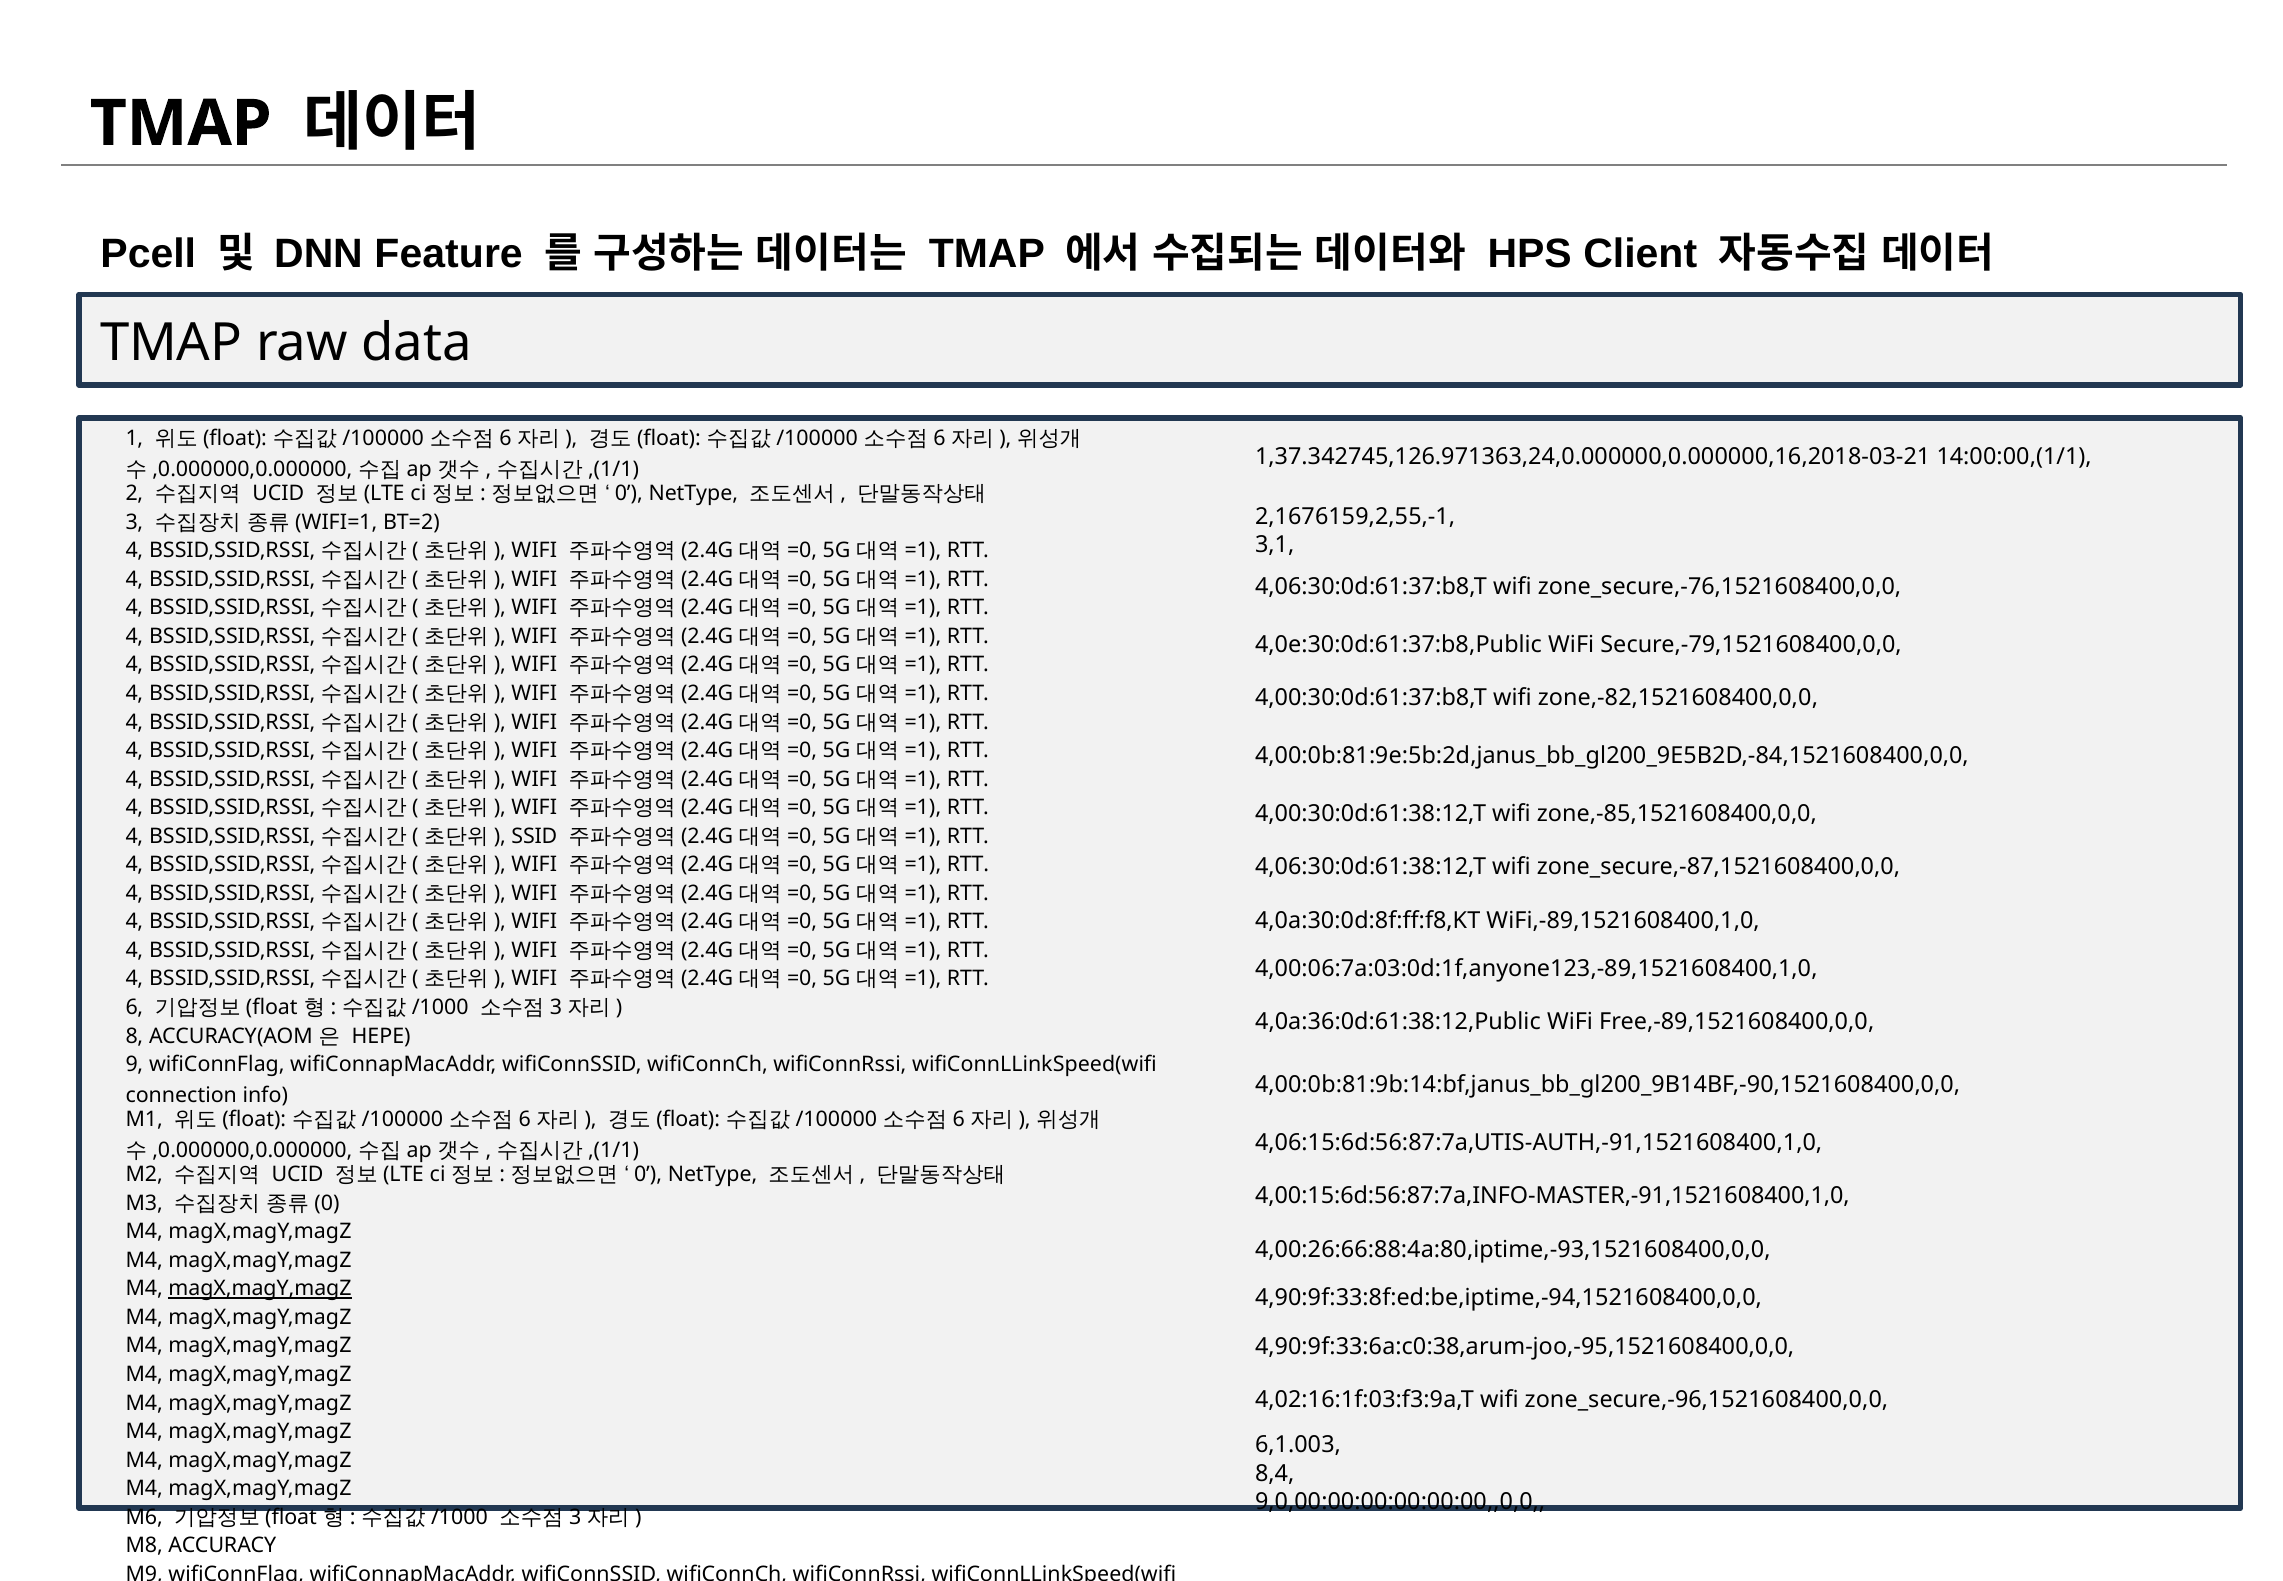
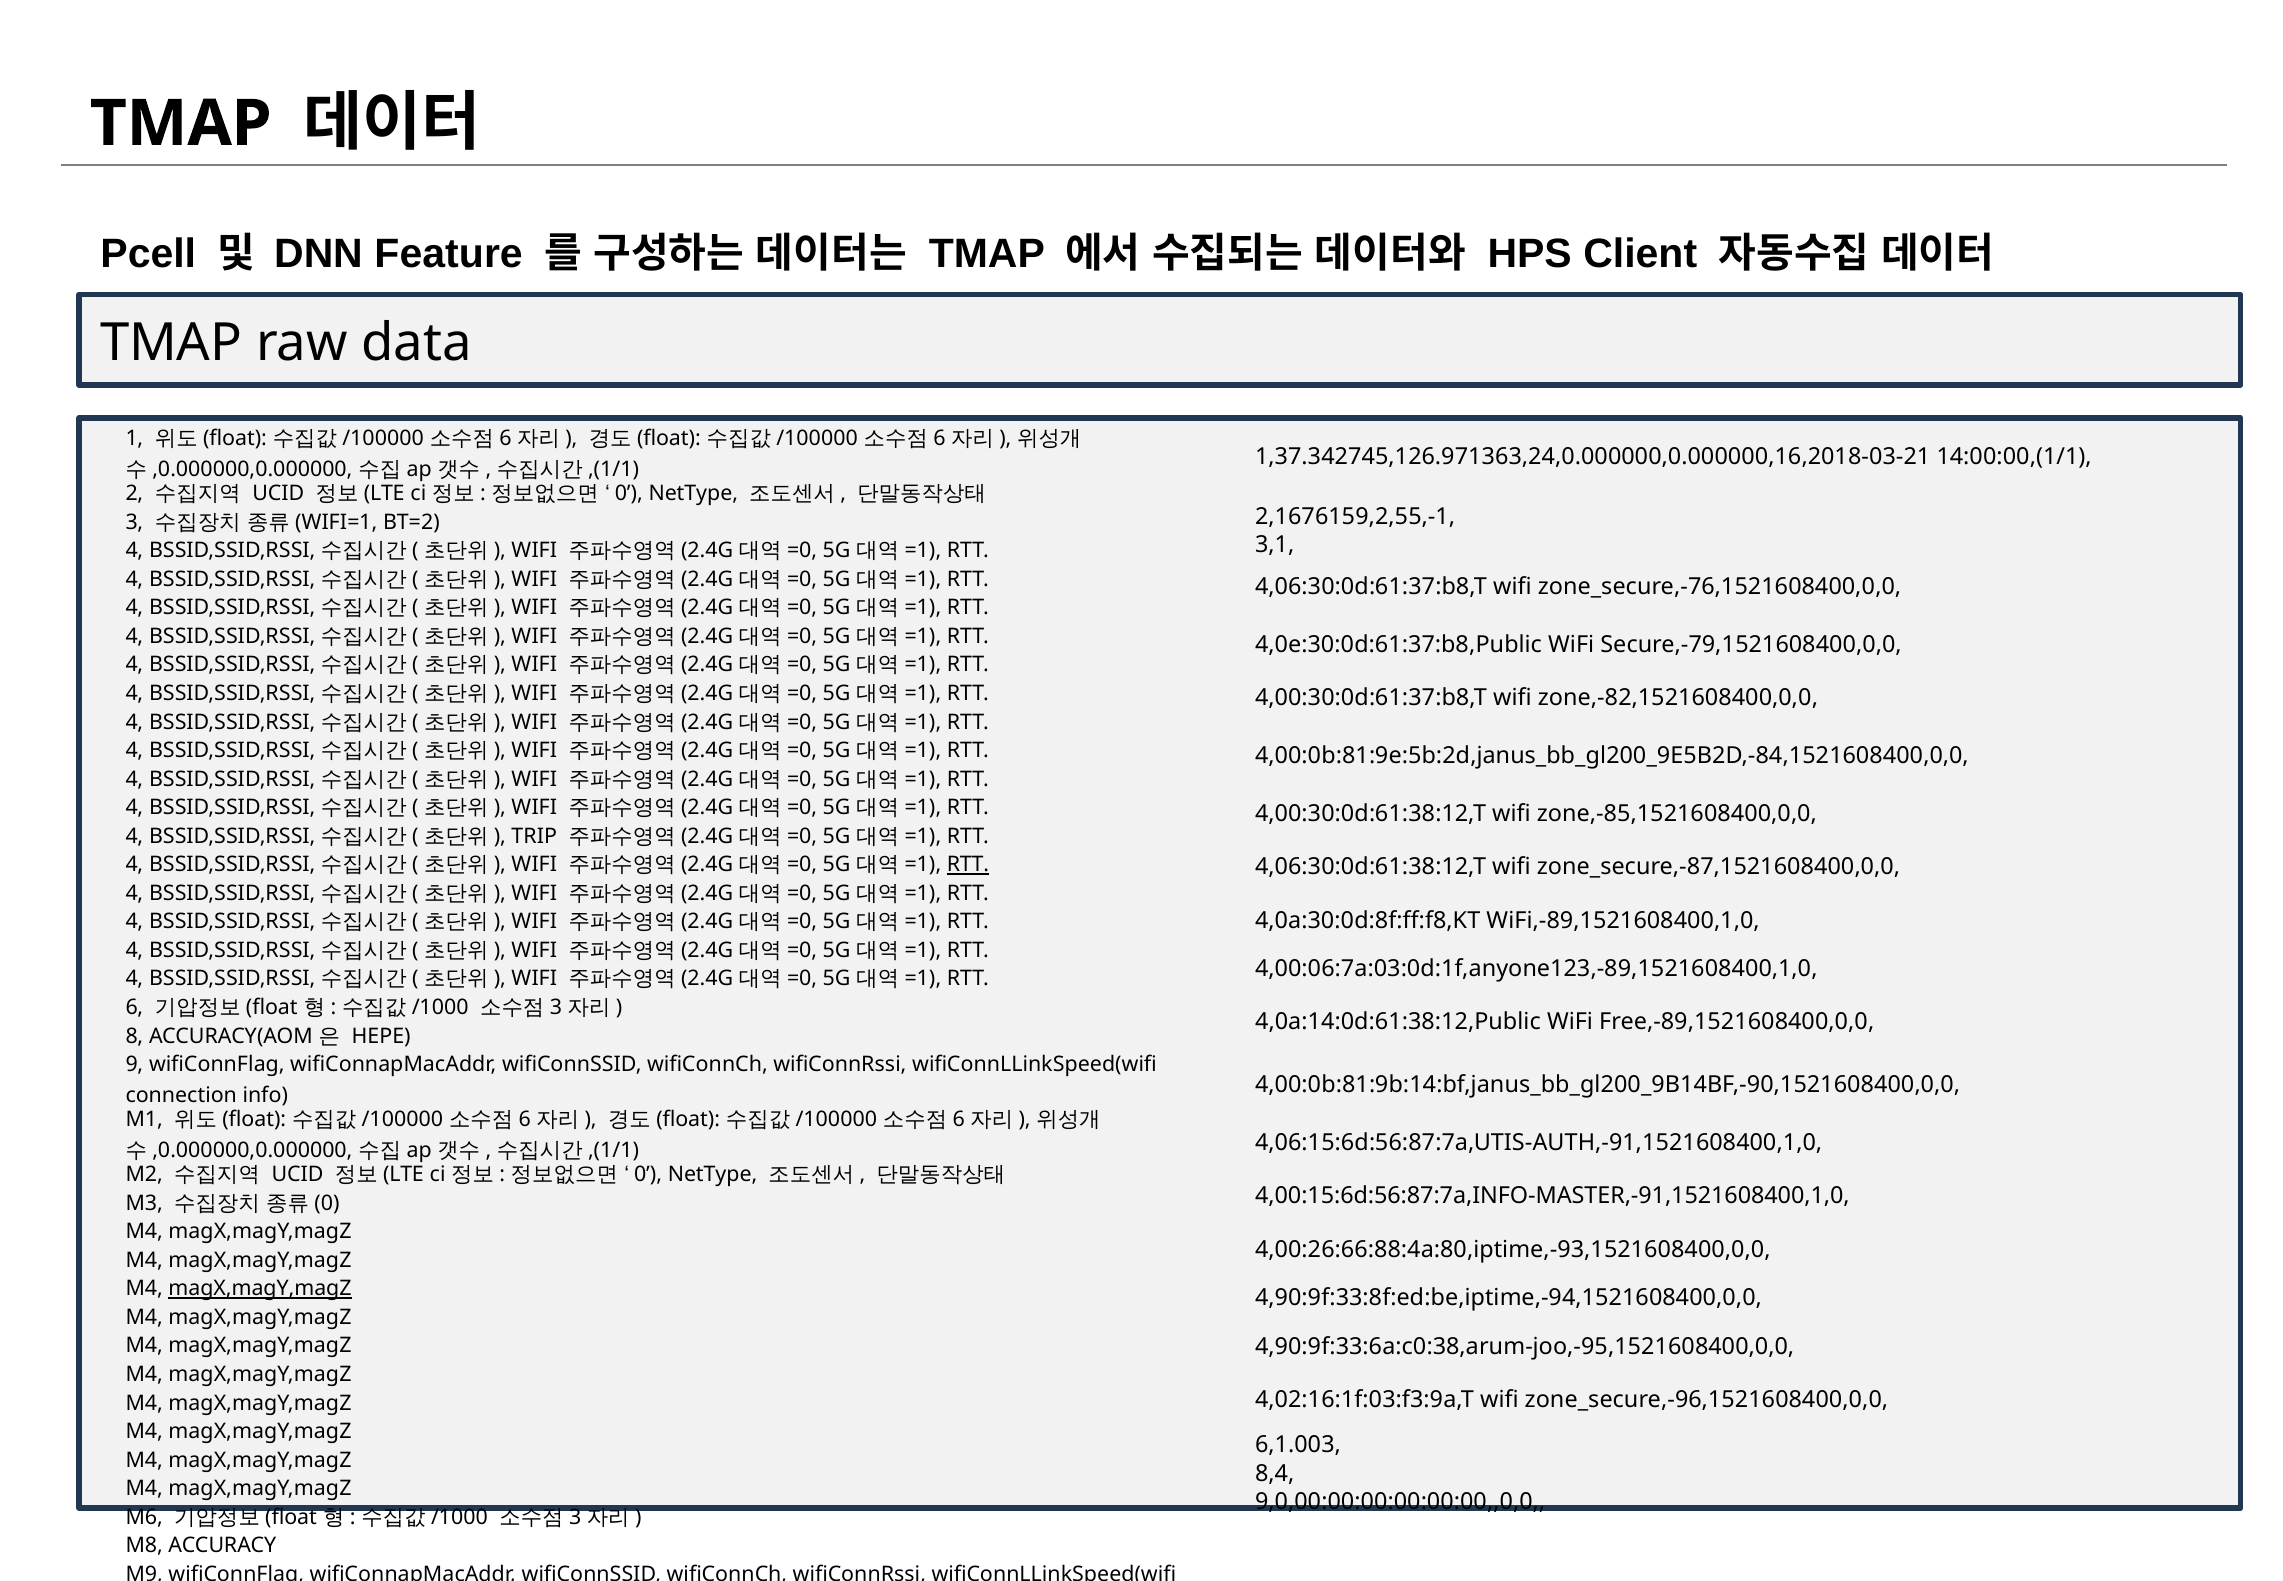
SSID: SSID -> TRIP
RTT at (968, 864) underline: none -> present
4,0a:36:0d:61:38:12,Public: 4,0a:36:0d:61:38:12,Public -> 4,0a:14:0d:61:38:12,Public
